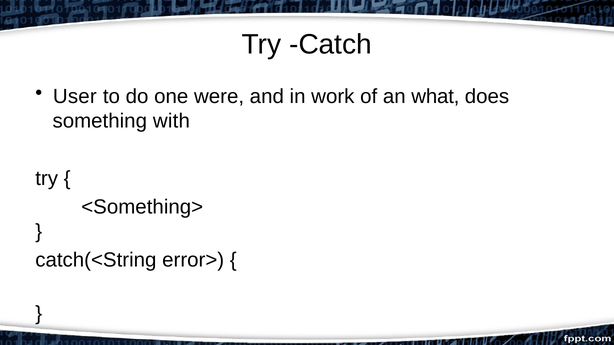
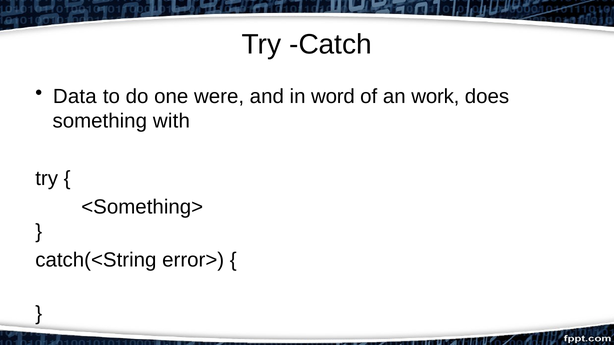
User: User -> Data
work: work -> word
what: what -> work
